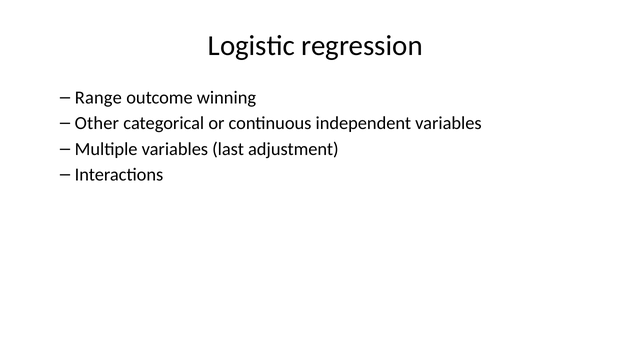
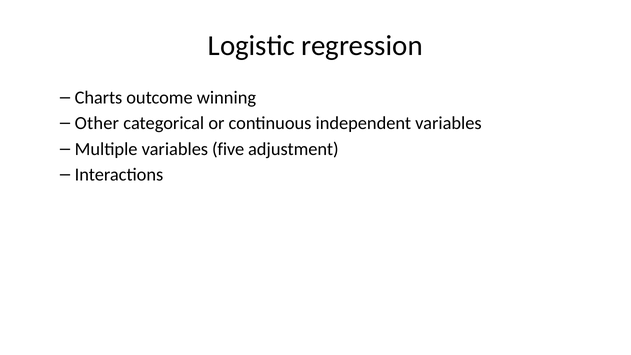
Range: Range -> Charts
last: last -> five
